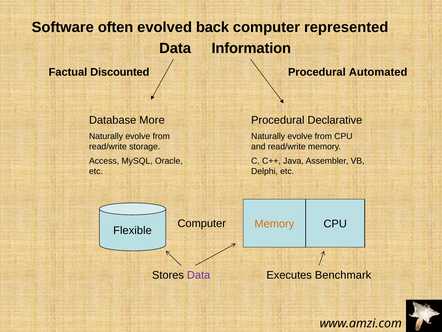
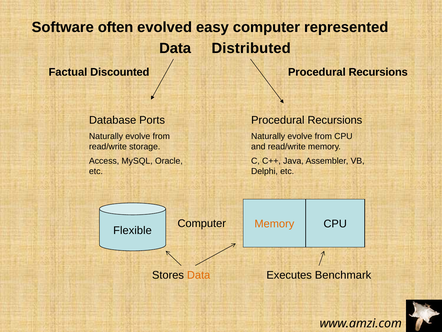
back: back -> easy
Information: Information -> Distributed
Automated at (378, 72): Automated -> Recursions
More: More -> Ports
Declarative at (335, 120): Declarative -> Recursions
Data at (199, 275) colour: purple -> orange
